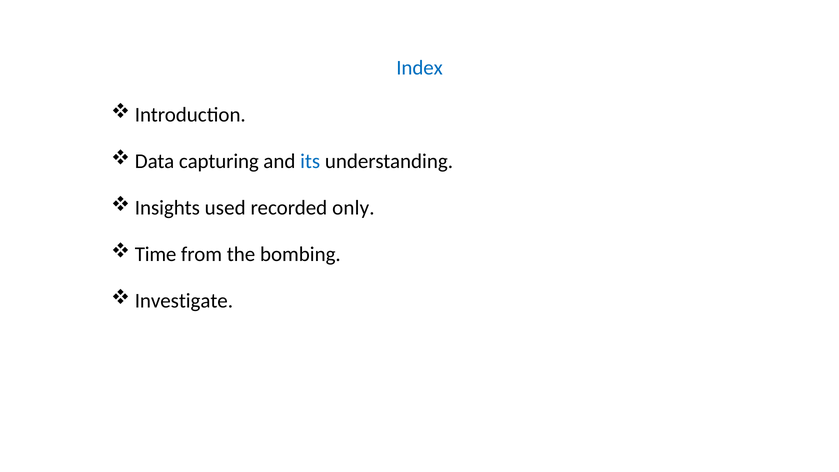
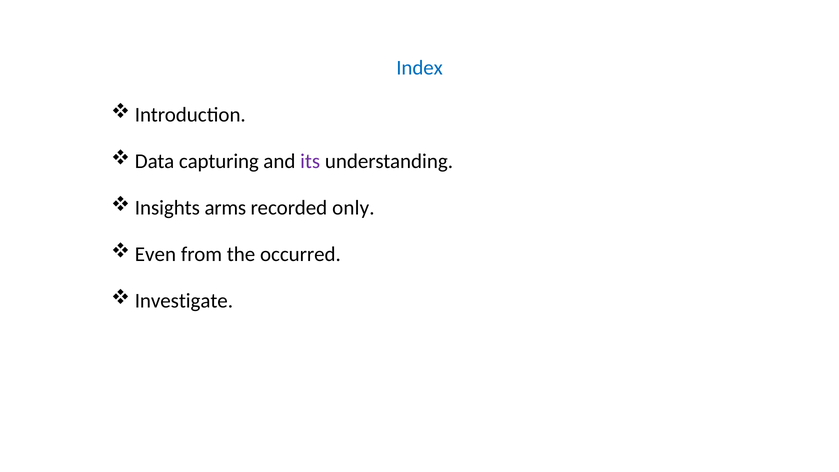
its colour: blue -> purple
used: used -> arms
Time: Time -> Even
bombing: bombing -> occurred
